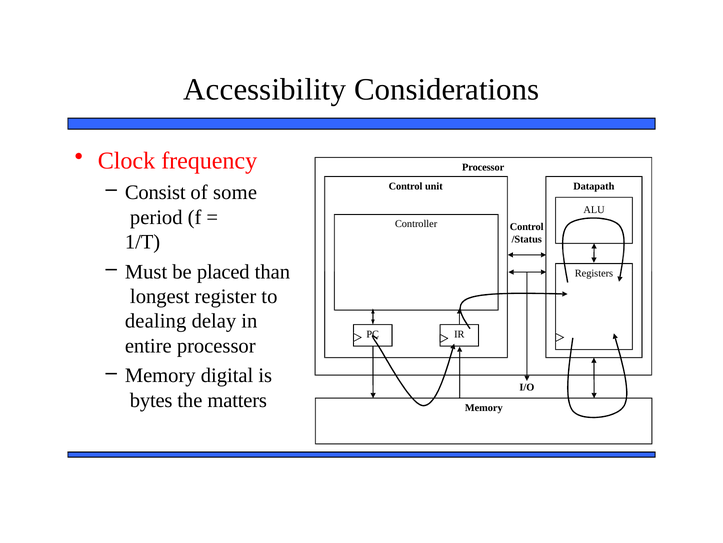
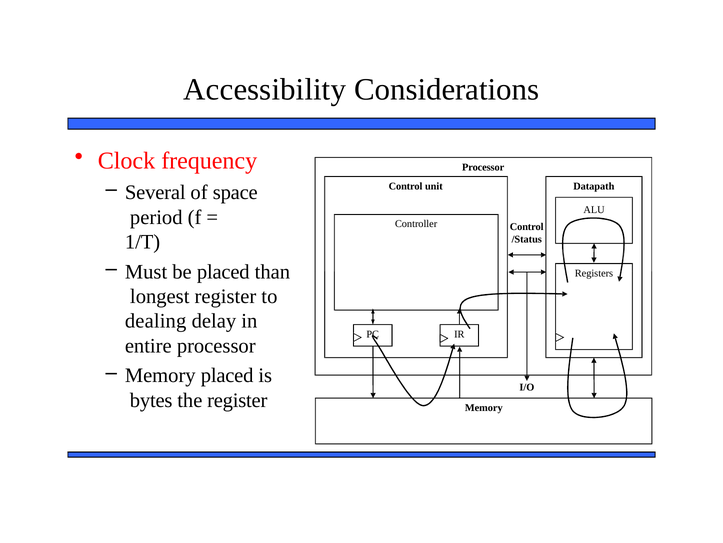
Consist: Consist -> Several
some: some -> space
Memory digital: digital -> placed
the matters: matters -> register
